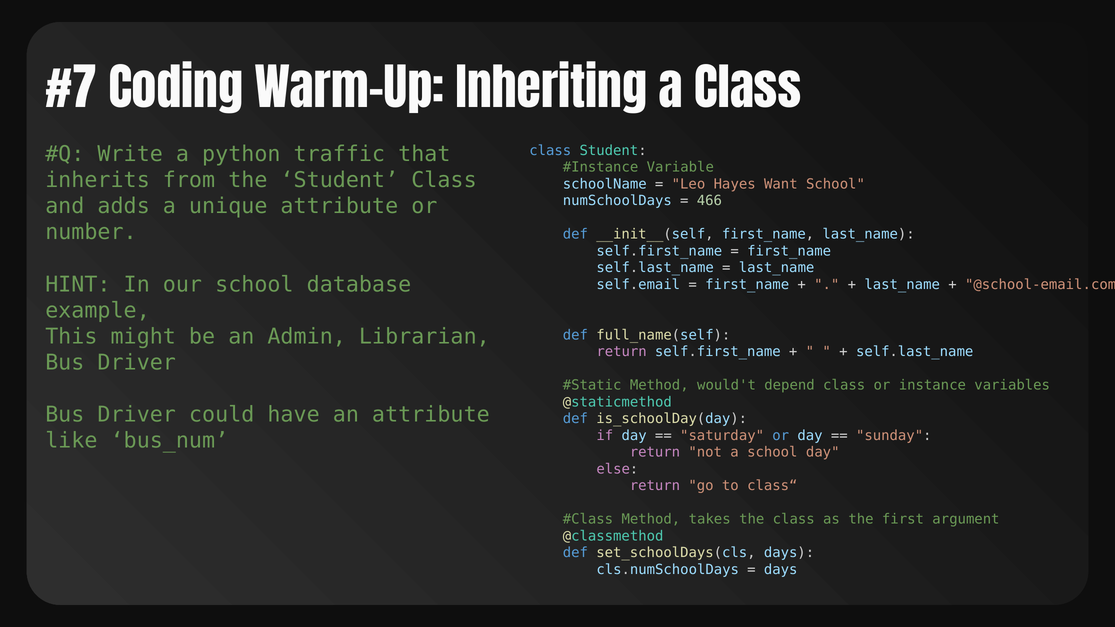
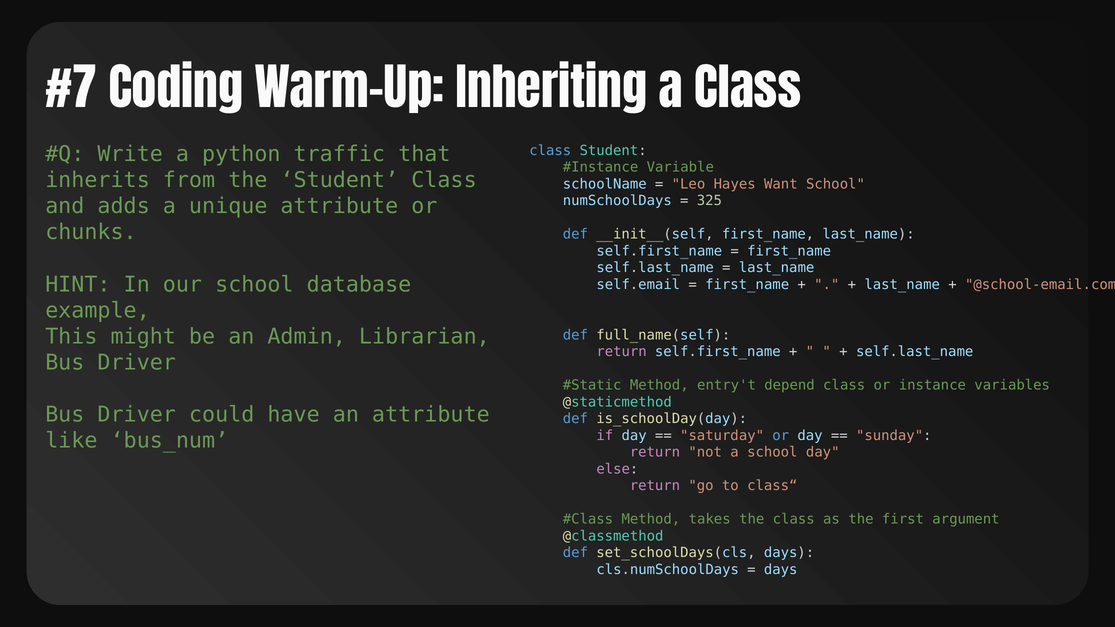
466: 466 -> 325
number: number -> chunks
would't: would't -> entry't
